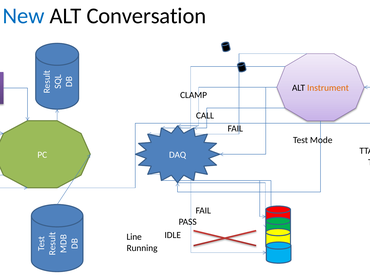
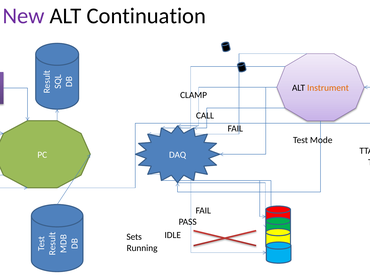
New colour: blue -> purple
Conversation: Conversation -> Continuation
Line: Line -> Sets
